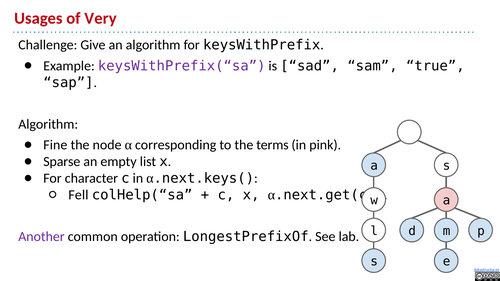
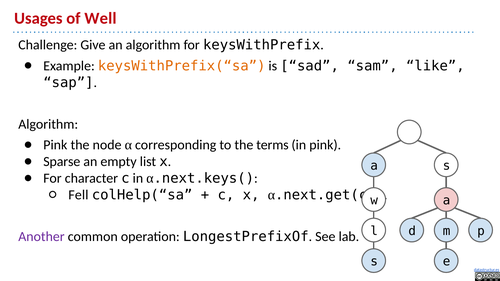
Very: Very -> Well
keysWithPrefix(“sa colour: purple -> orange
true: true -> like
Fine at (55, 145): Fine -> Pink
